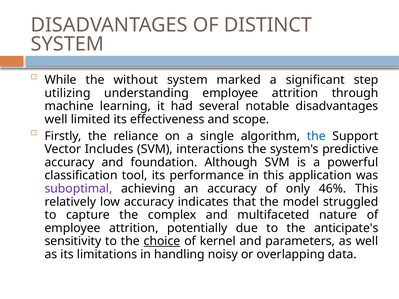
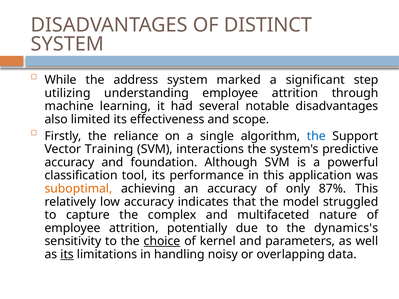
without: without -> address
well at (56, 119): well -> also
Includes: Includes -> Training
suboptimal colour: purple -> orange
46%: 46% -> 87%
anticipate's: anticipate's -> dynamics's
its at (67, 255) underline: none -> present
